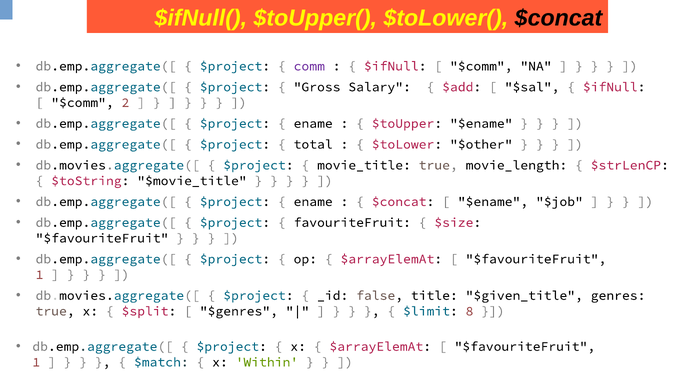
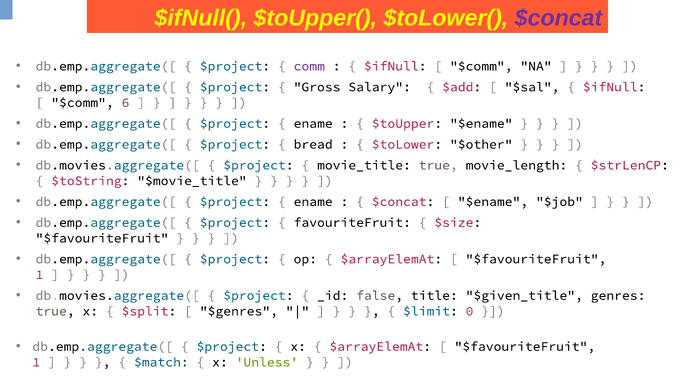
$concat at (559, 18) colour: black -> purple
2: 2 -> 6
total: total -> bread
8: 8 -> 0
Within: Within -> Unless
